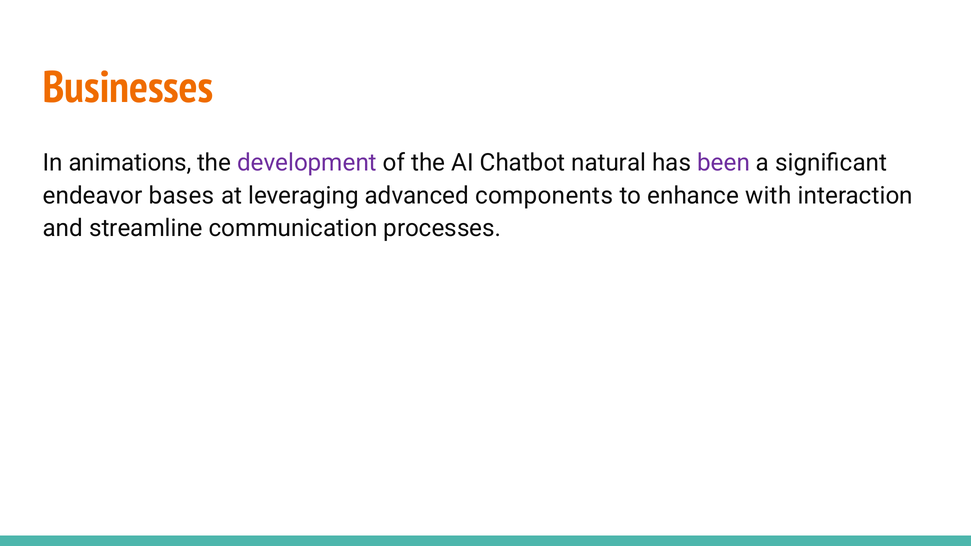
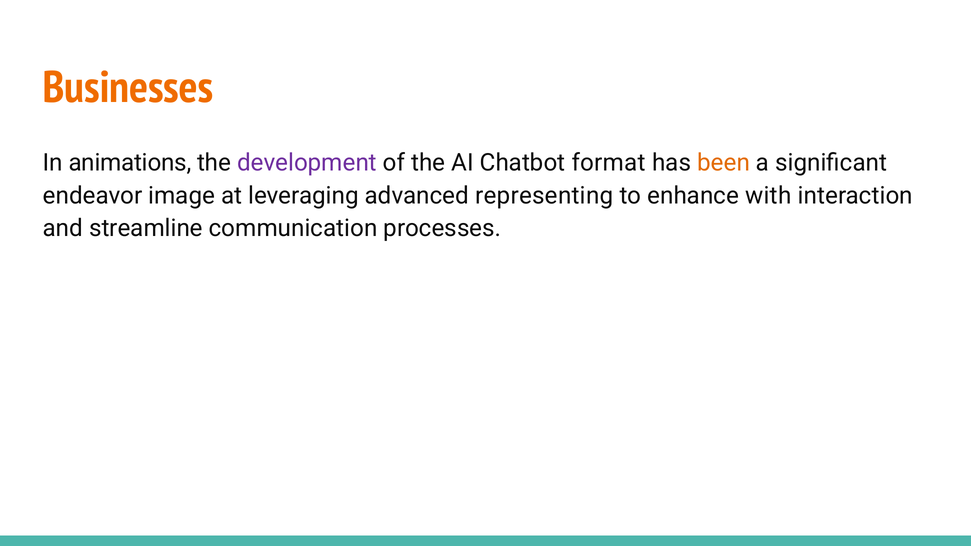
natural: natural -> format
been colour: purple -> orange
bases: bases -> image
components: components -> representing
